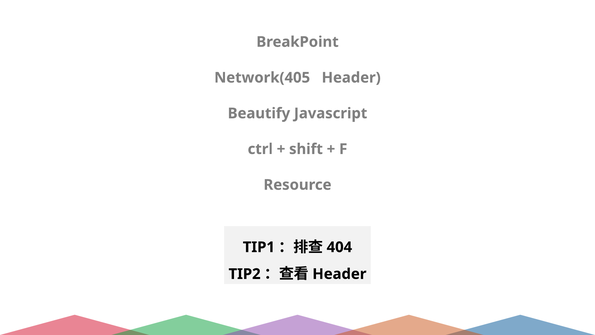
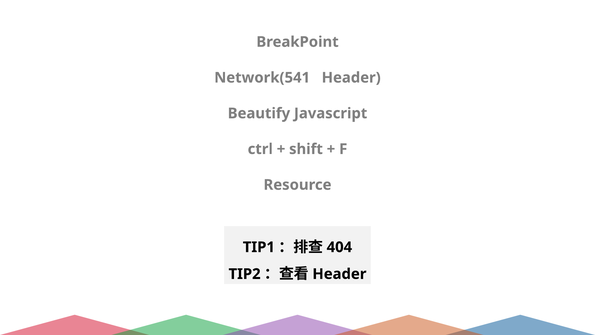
Network(405: Network(405 -> Network(541
